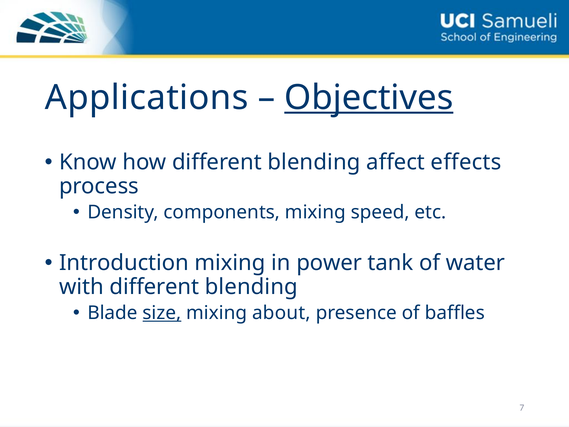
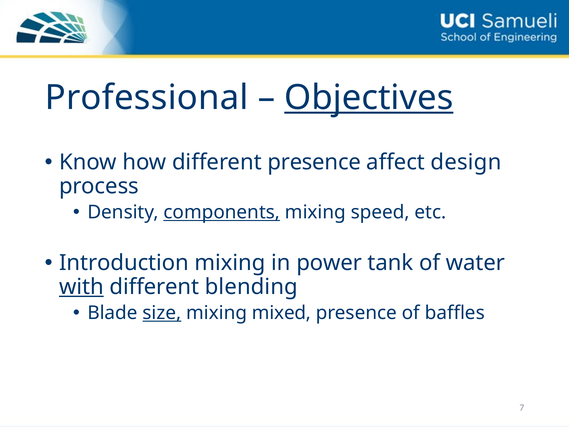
Applications: Applications -> Professional
how different blending: blending -> presence
effects: effects -> design
components underline: none -> present
with underline: none -> present
about: about -> mixed
